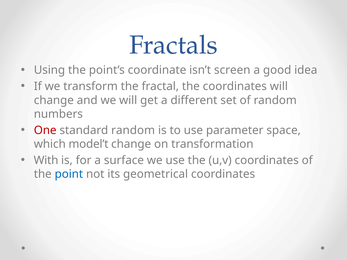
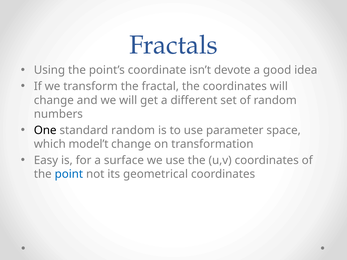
screen: screen -> devote
One colour: red -> black
With: With -> Easy
